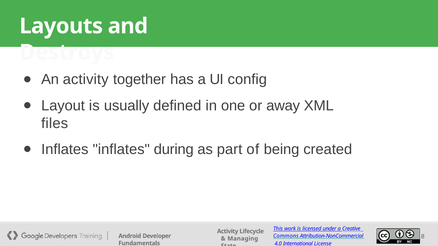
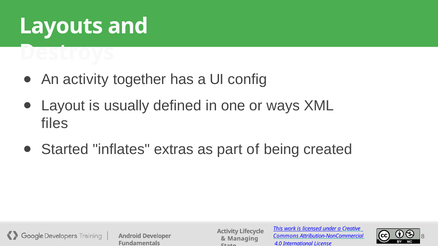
away: away -> ways
Inflates at (65, 150): Inflates -> Started
during: during -> extras
